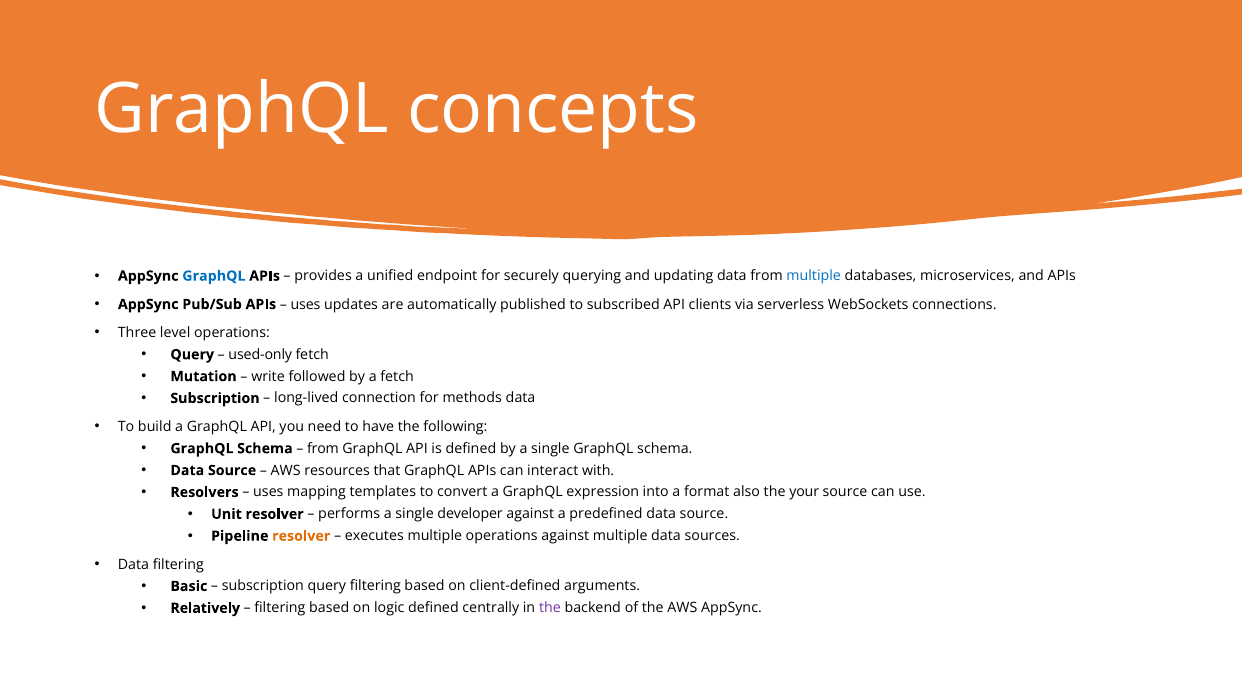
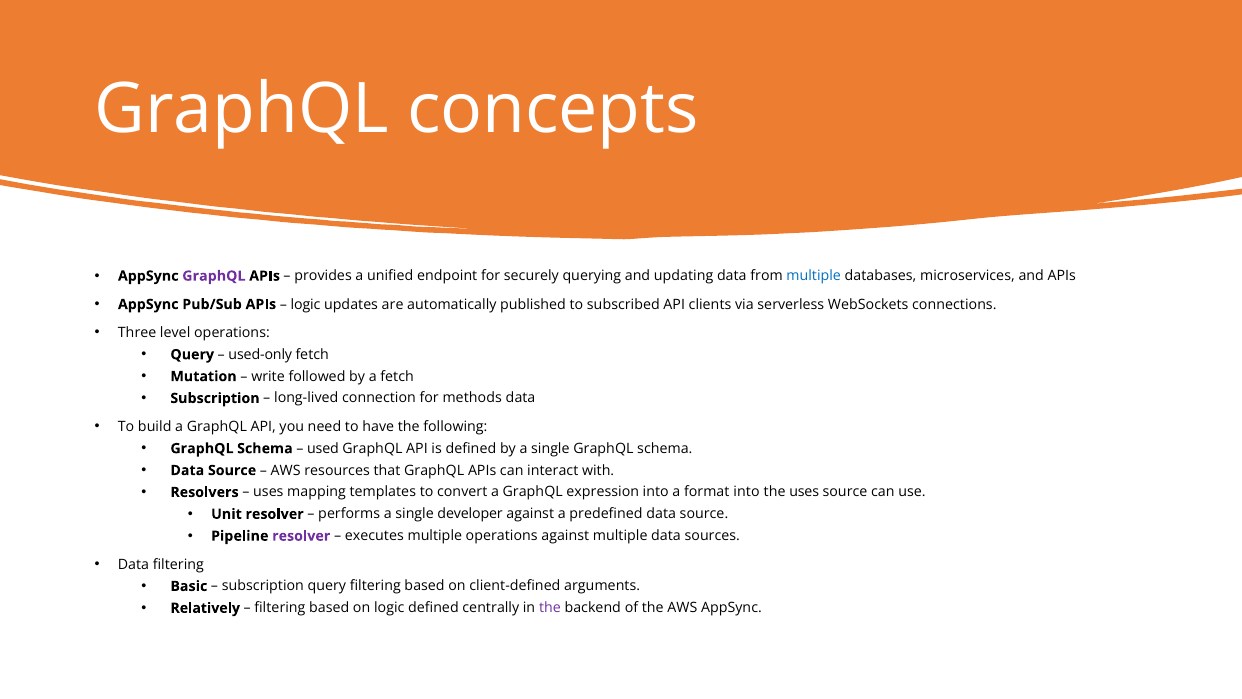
GraphQL at (214, 276) colour: blue -> purple
uses at (306, 304): uses -> logic
from at (323, 448): from -> used
format also: also -> into
the your: your -> uses
resolver at (301, 536) colour: orange -> purple
